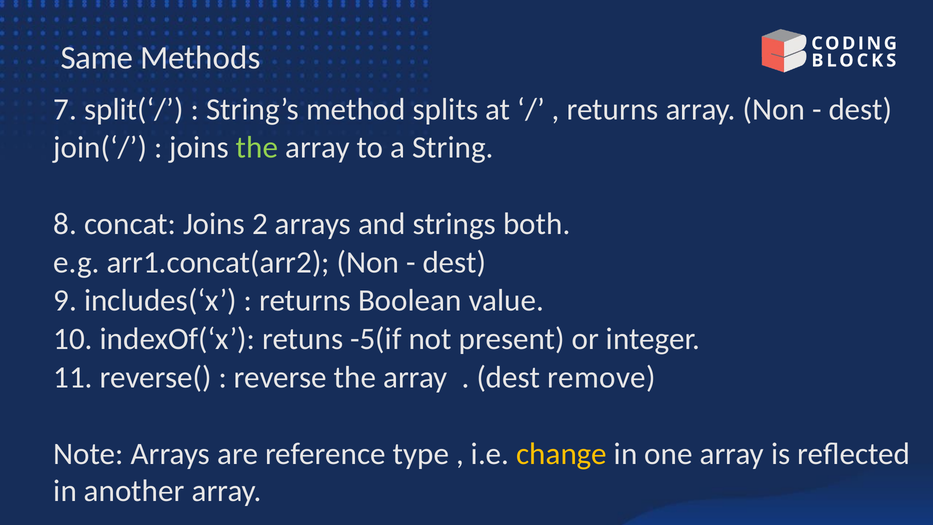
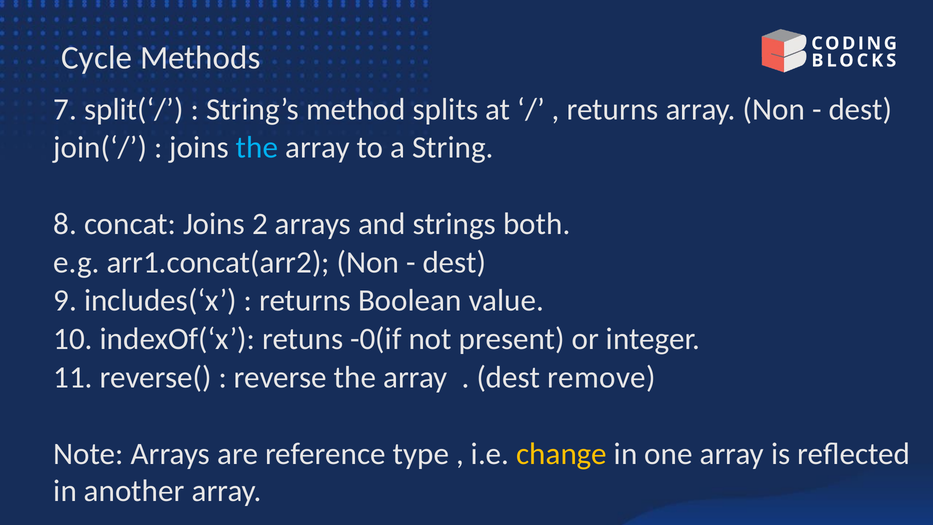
Same: Same -> Cycle
the at (257, 148) colour: light green -> light blue
-5(if: -5(if -> -0(if
